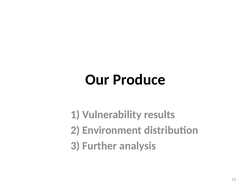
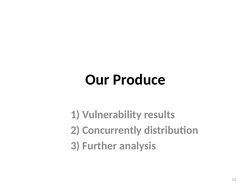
Environment: Environment -> Concurrently
